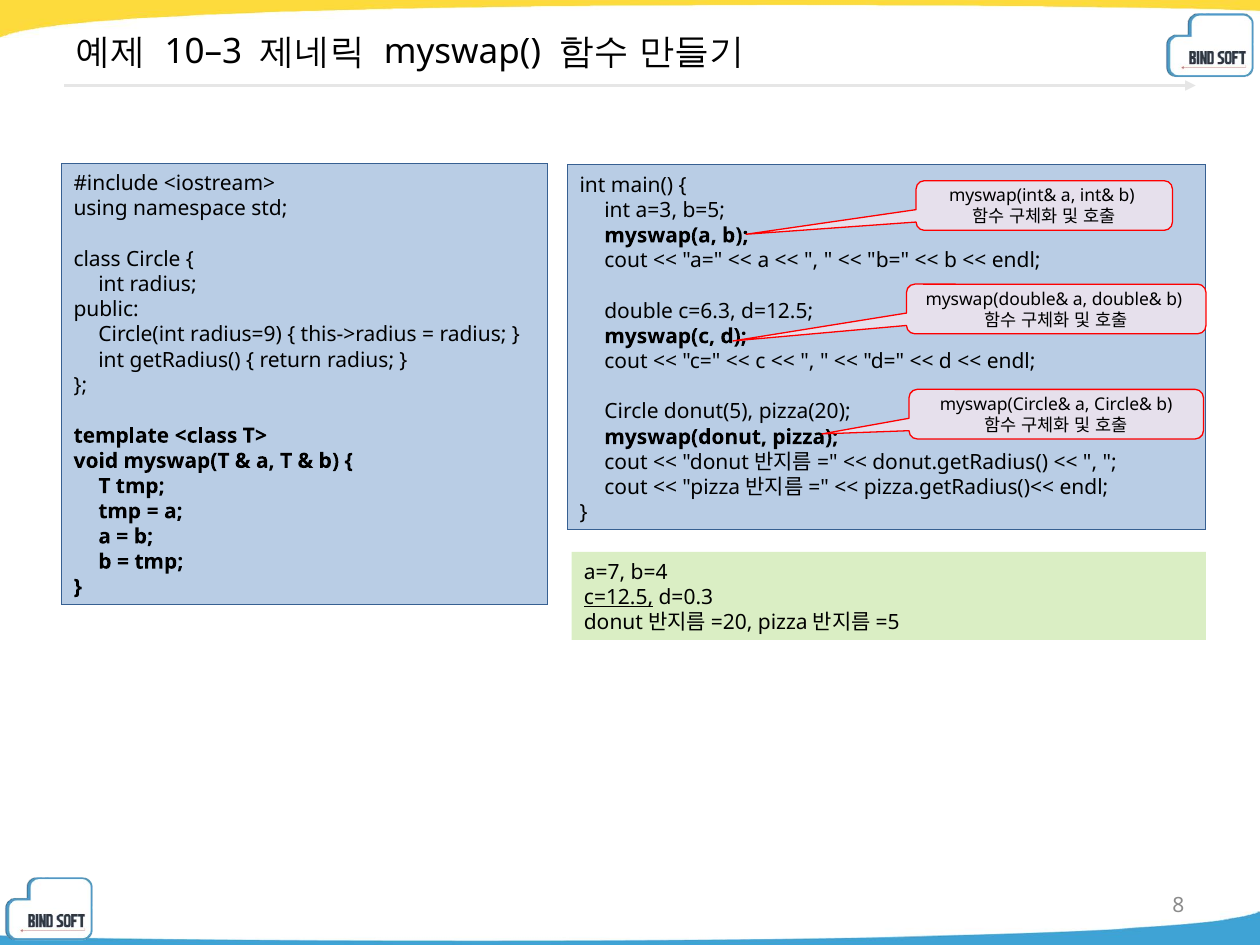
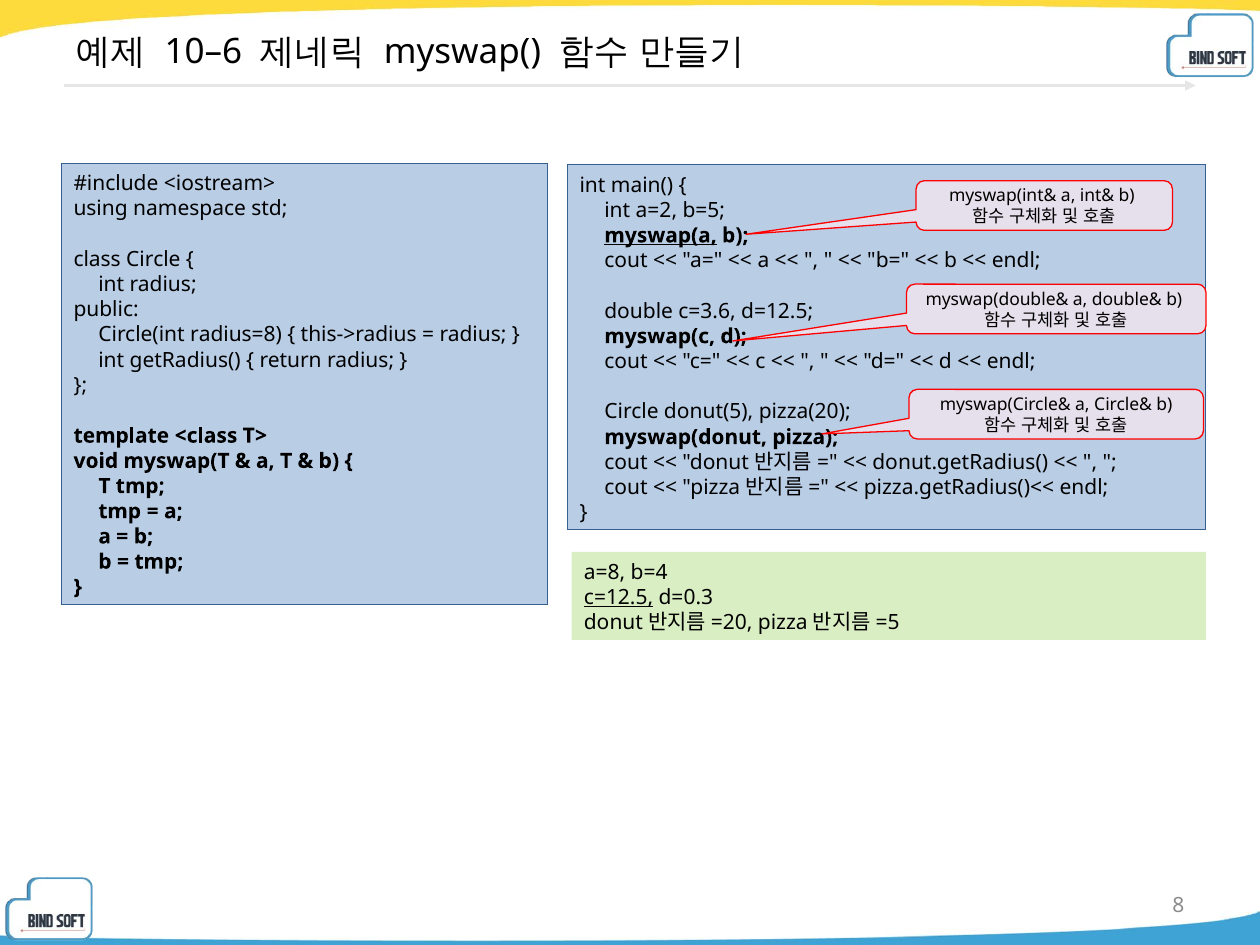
10–3: 10–3 -> 10–6
a=3: a=3 -> a=2
myswap(a underline: none -> present
c=6.3: c=6.3 -> c=3.6
radius=9: radius=9 -> radius=8
a=7: a=7 -> a=8
